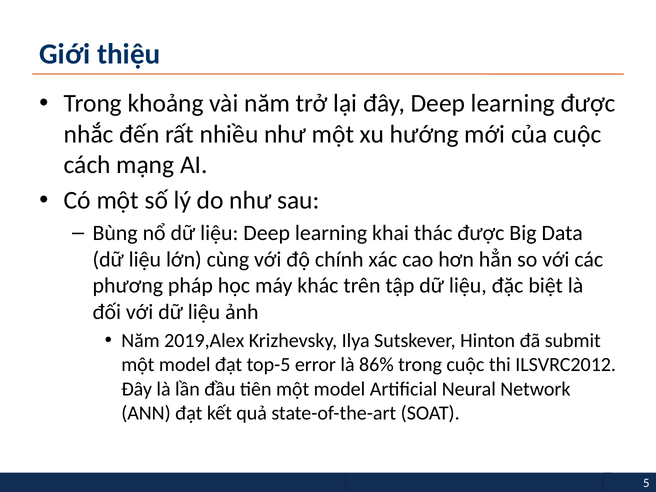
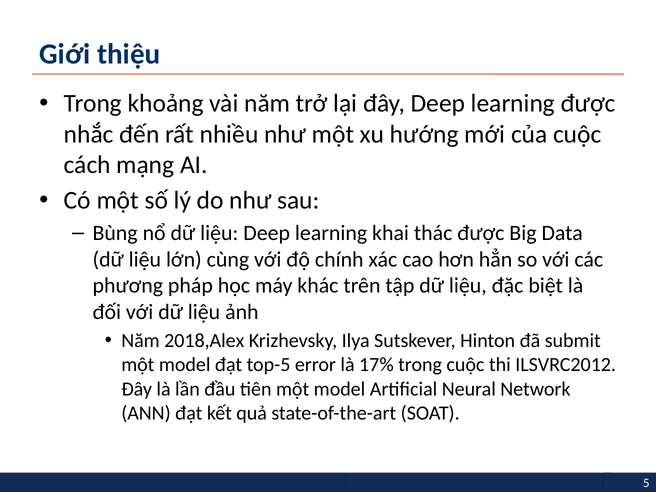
2019,Alex: 2019,Alex -> 2018,Alex
86%: 86% -> 17%
